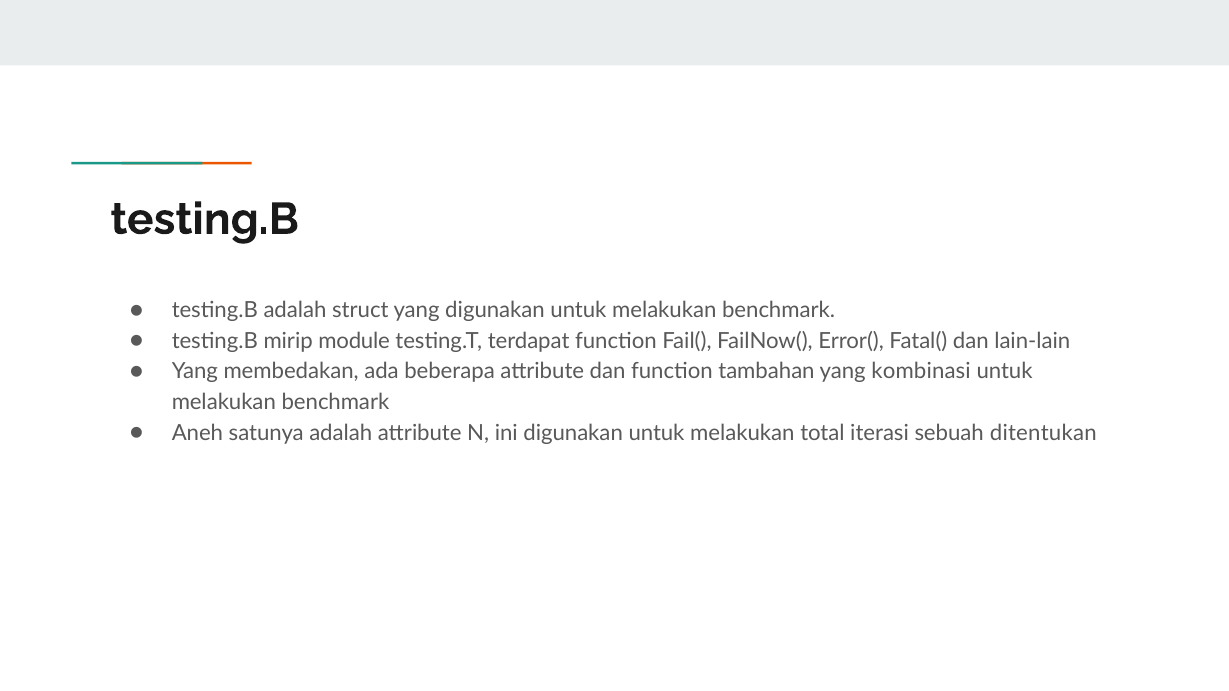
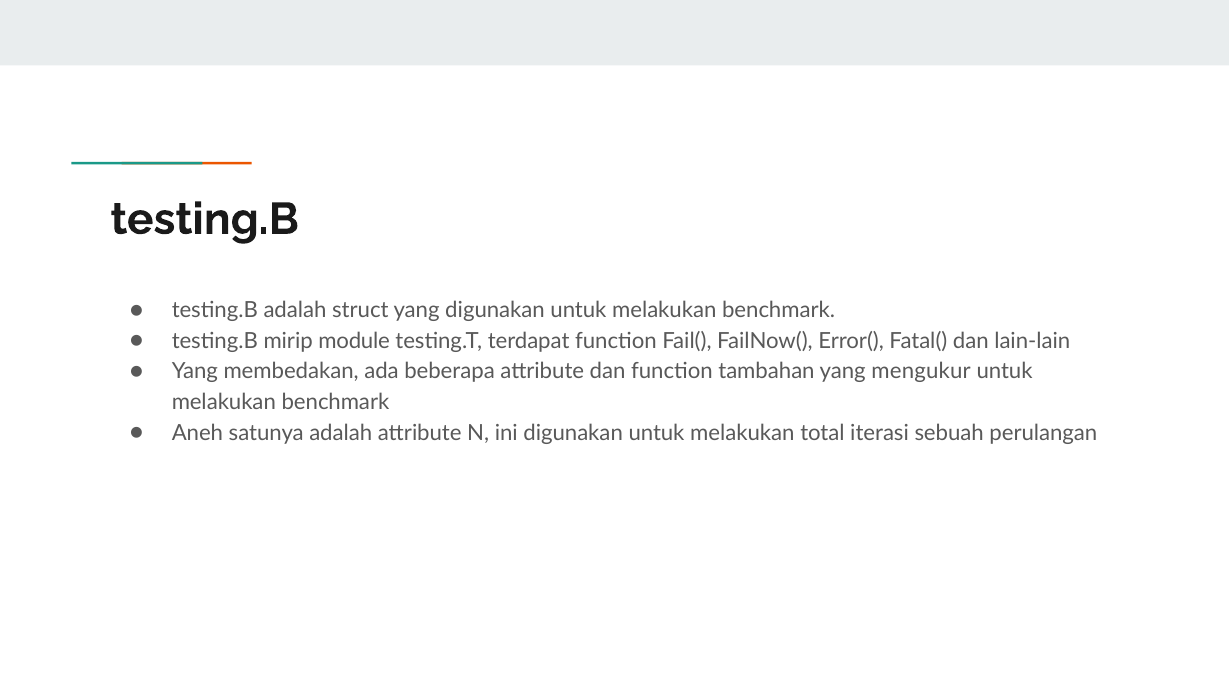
kombinasi: kombinasi -> mengukur
ditentukan: ditentukan -> perulangan
